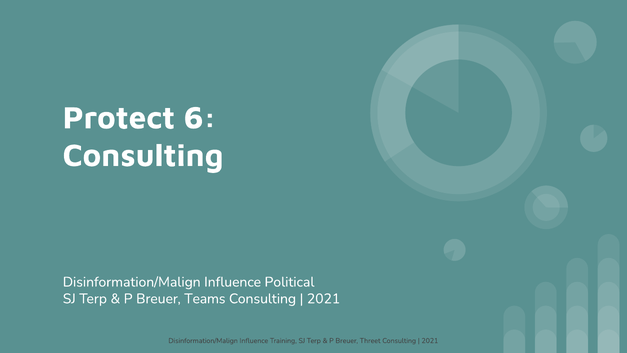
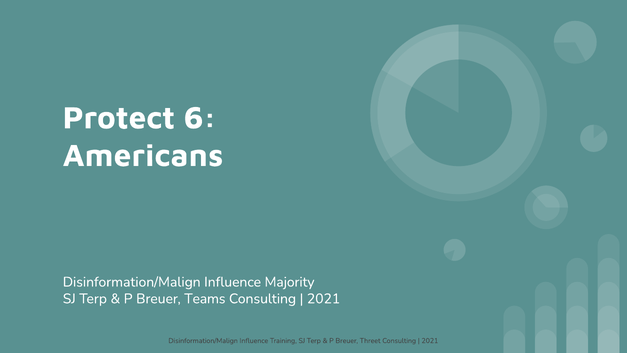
Consulting at (143, 155): Consulting -> Americans
Political: Political -> Majority
